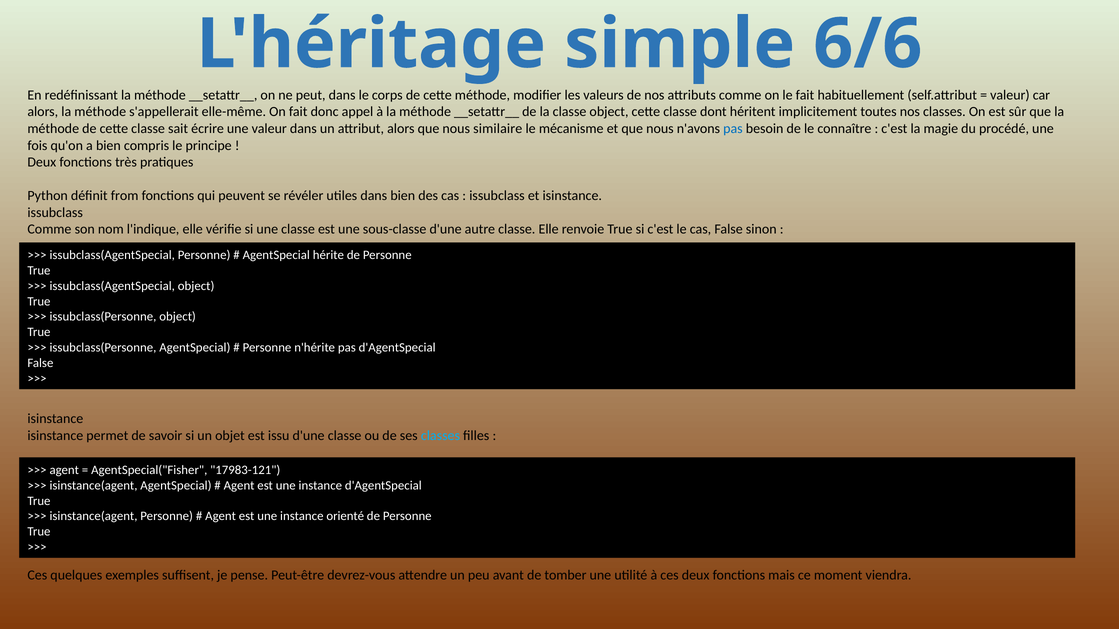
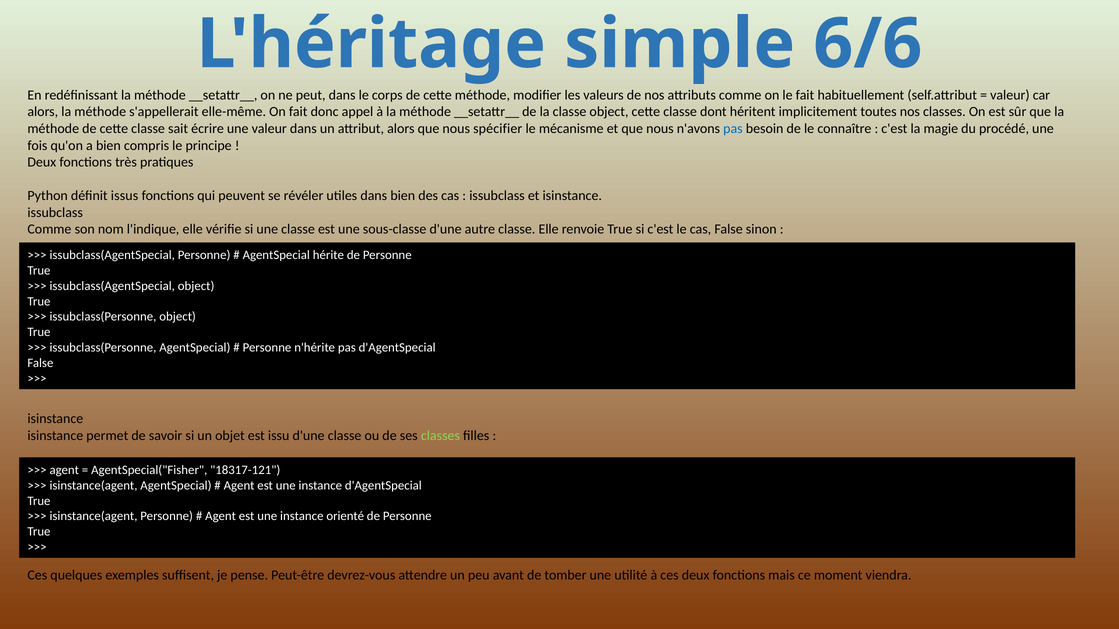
similaire: similaire -> spécifier
from: from -> issus
classes at (440, 436) colour: light blue -> light green
17983-121: 17983-121 -> 18317-121
